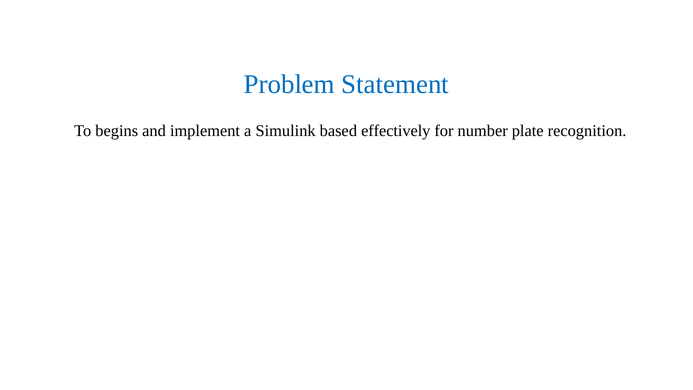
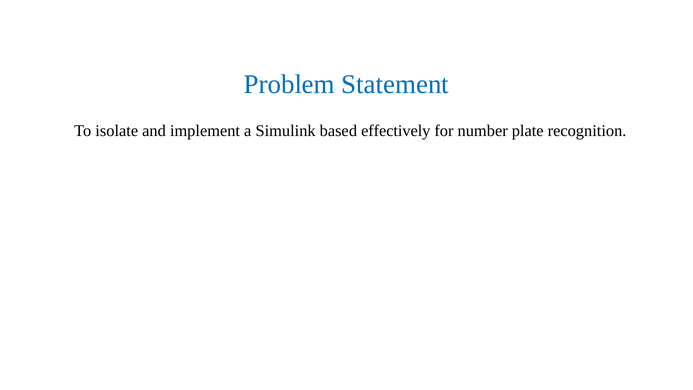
begins: begins -> isolate
